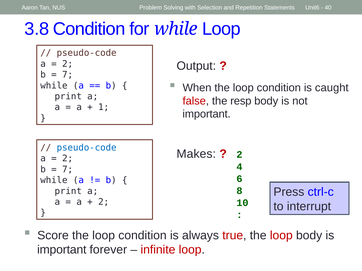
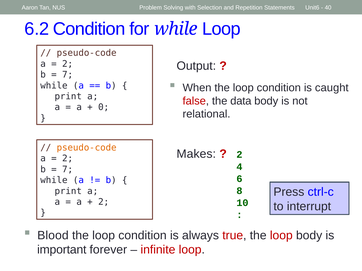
3.8: 3.8 -> 6.2
resp: resp -> data
1: 1 -> 0
important at (207, 114): important -> relational
pseudo-code at (87, 148) colour: blue -> orange
Score: Score -> Blood
